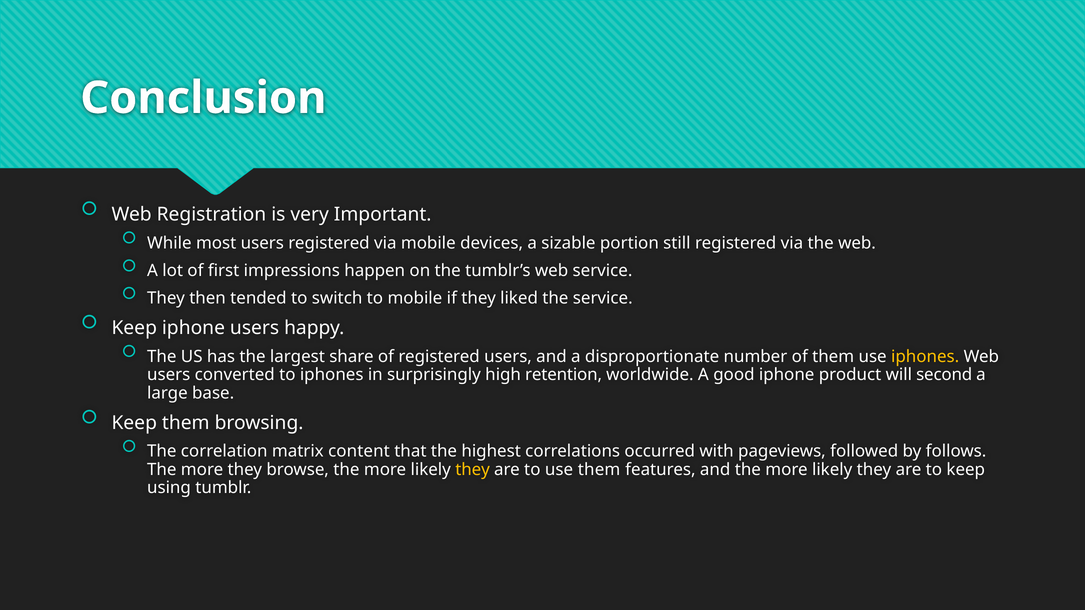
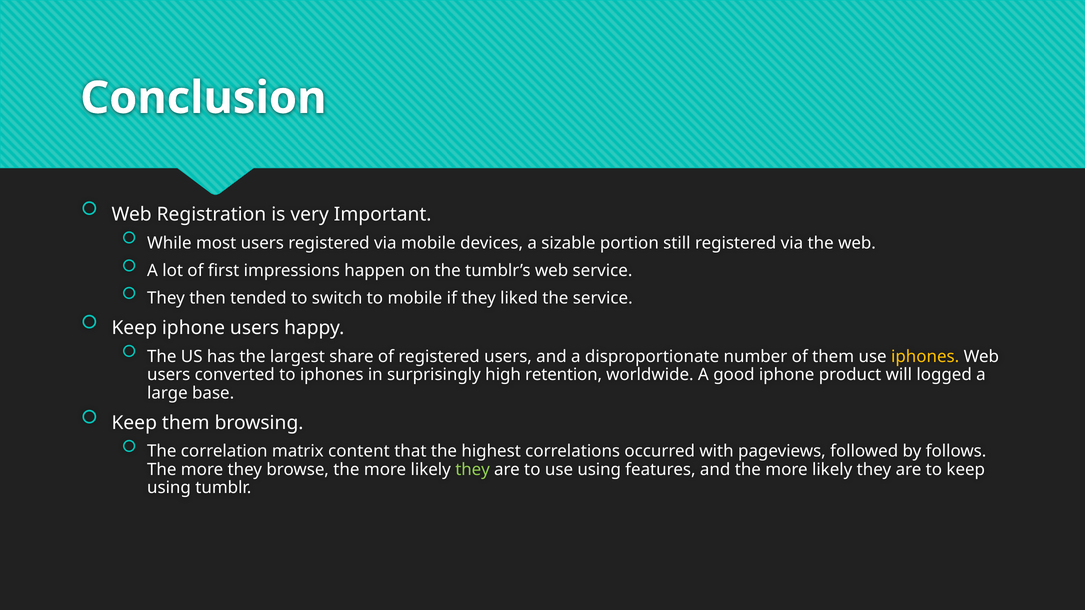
second: second -> logged
they at (473, 470) colour: yellow -> light green
use them: them -> using
